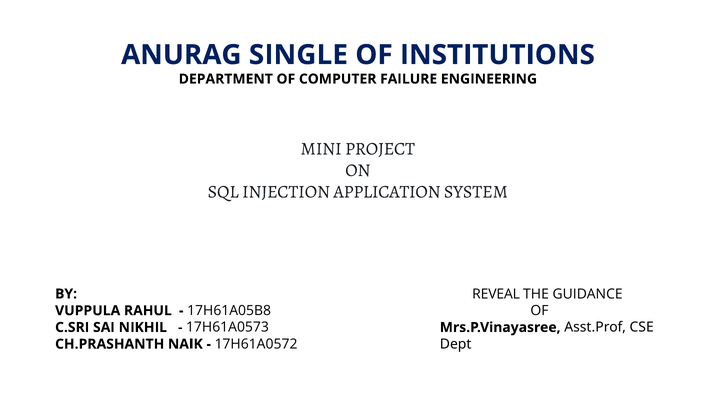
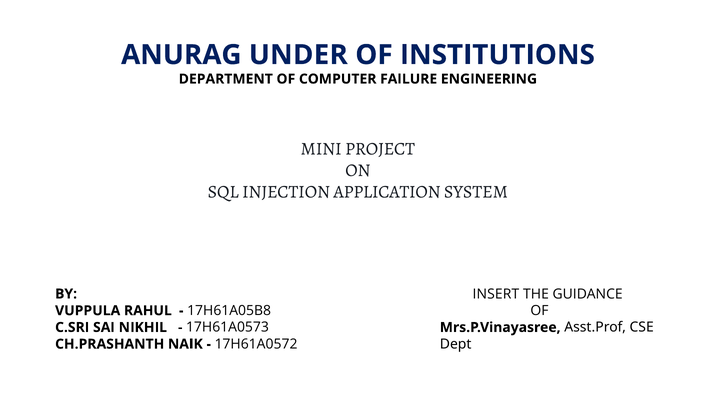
SINGLE: SINGLE -> UNDER
REVEAL: REVEAL -> INSERT
